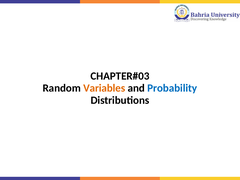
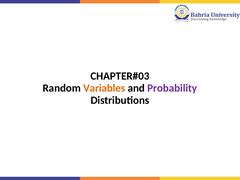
Probability colour: blue -> purple
